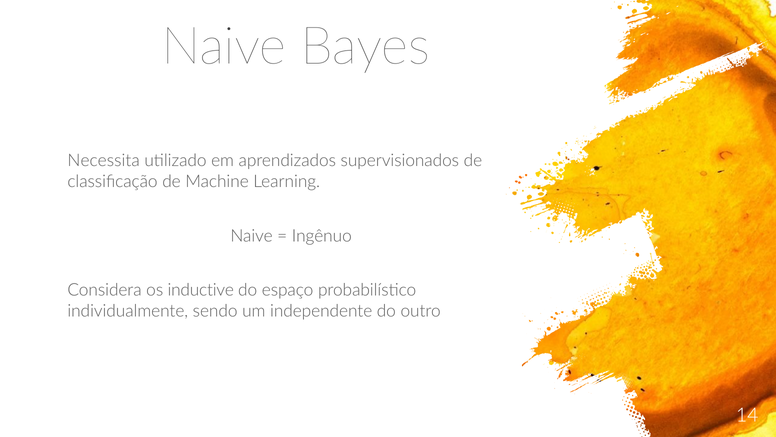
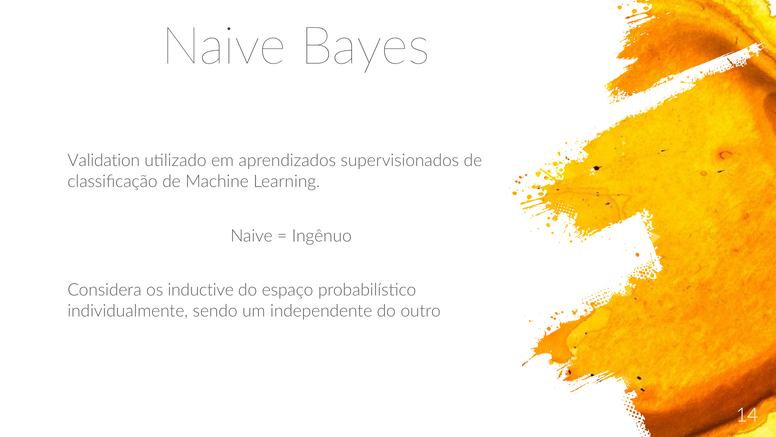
Necessita: Necessita -> Validation
